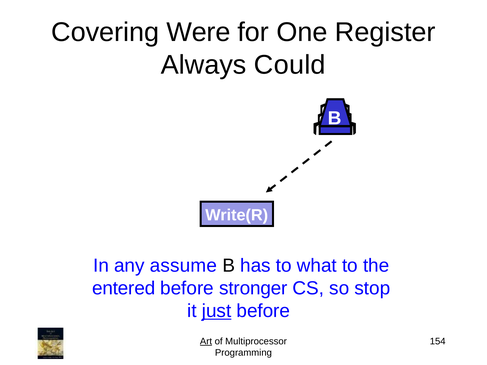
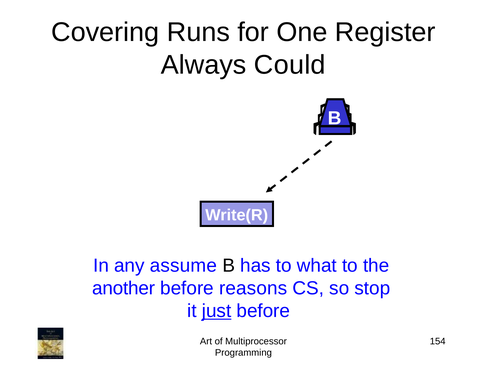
Were: Were -> Runs
entered: entered -> another
stronger: stronger -> reasons
Art underline: present -> none
